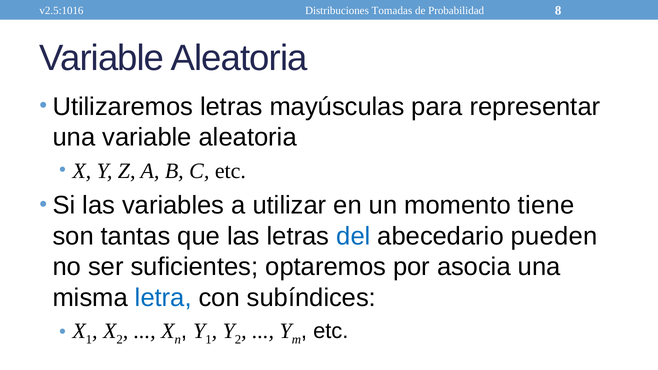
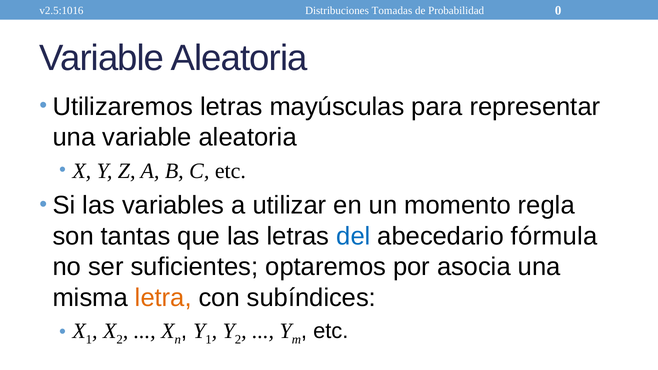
8: 8 -> 0
tiene: tiene -> regla
pueden: pueden -> fórmula
letra colour: blue -> orange
